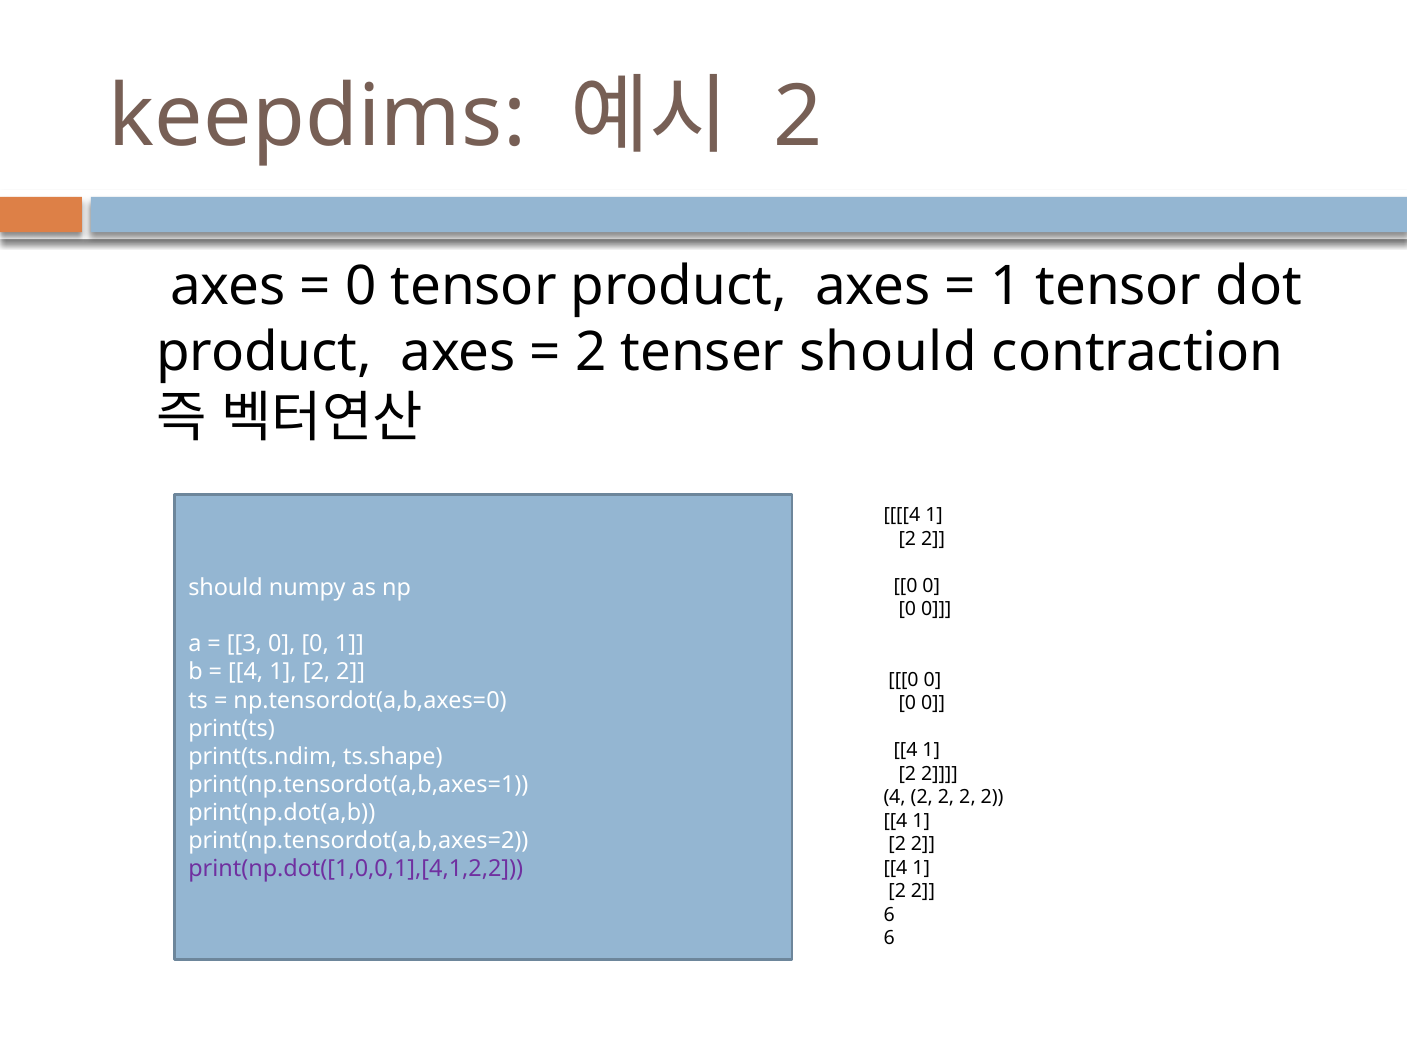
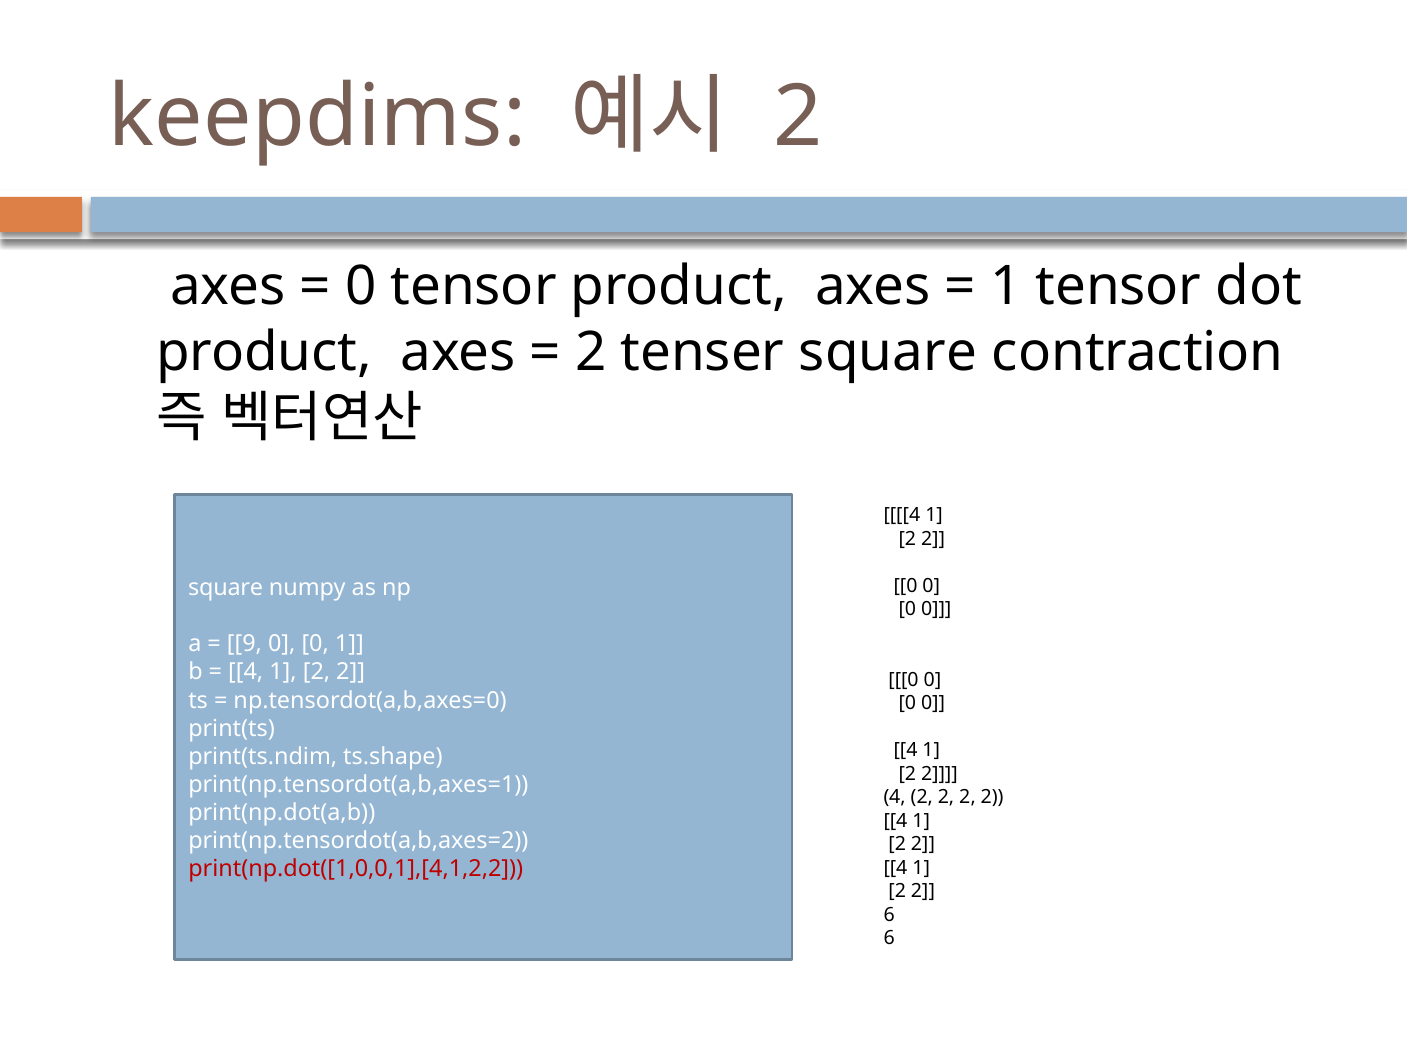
tenser should: should -> square
should at (226, 588): should -> square
3: 3 -> 9
print(np.dot([1,0,0,1],[4,1,2,2 colour: purple -> red
